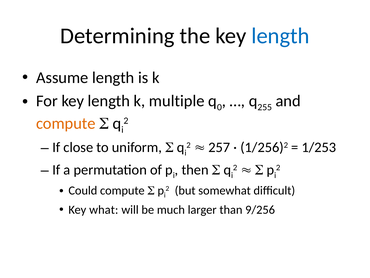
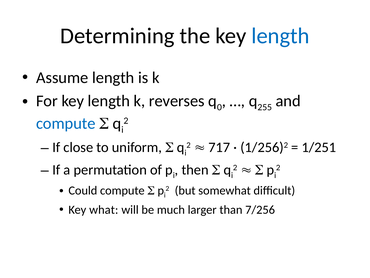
multiple: multiple -> reverses
compute at (66, 123) colour: orange -> blue
257: 257 -> 717
1/253: 1/253 -> 1/251
9/256: 9/256 -> 7/256
